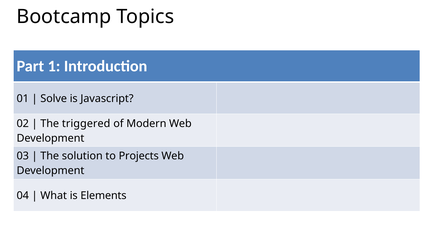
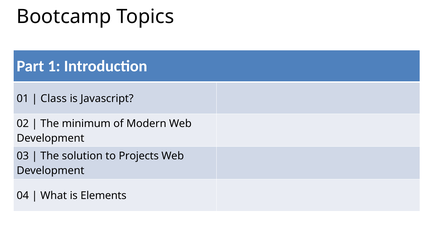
Solve: Solve -> Class
triggered: triggered -> minimum
